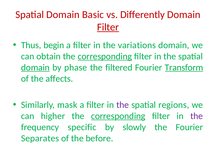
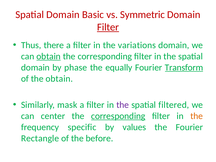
Differently: Differently -> Symmetric
begin: begin -> there
obtain at (49, 56) underline: none -> present
corresponding at (105, 56) underline: present -> none
domain at (35, 67) underline: present -> none
filtered: filtered -> equally
the affects: affects -> obtain
regions: regions -> filtered
higher: higher -> center
the at (197, 116) colour: purple -> orange
slowly: slowly -> values
Separates: Separates -> Rectangle
